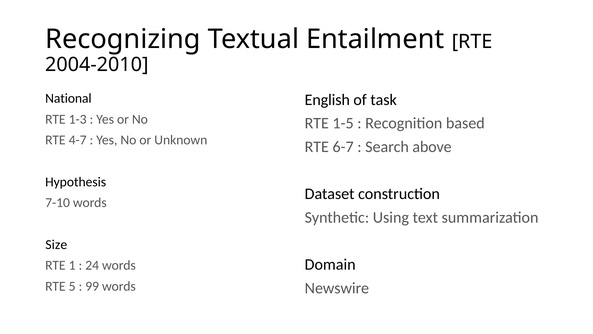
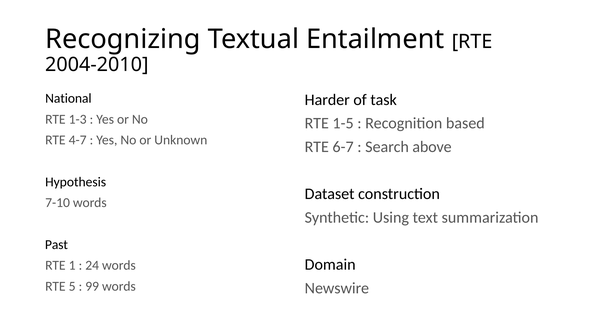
English: English -> Harder
Size: Size -> Past
